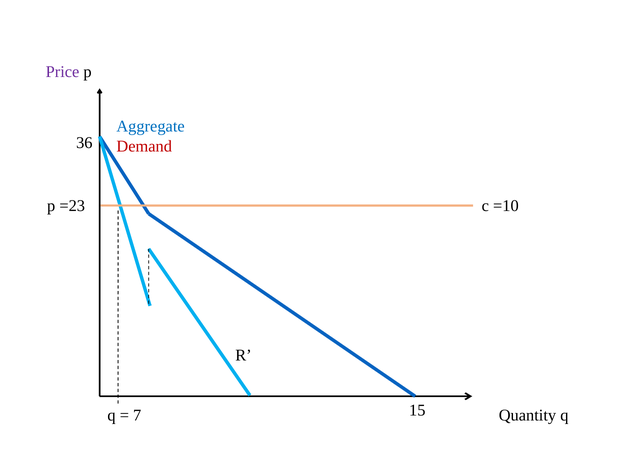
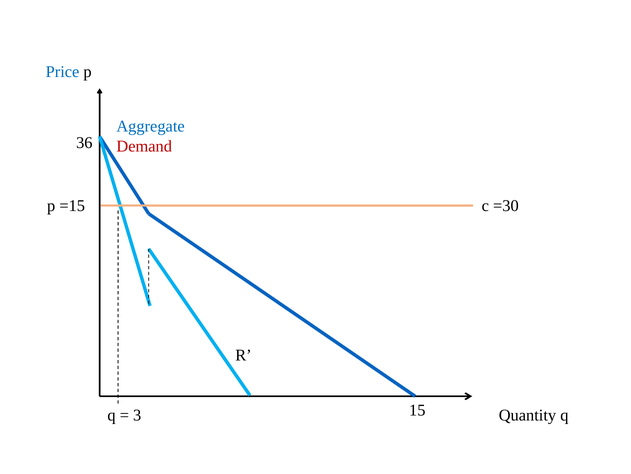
Price colour: purple -> blue
=23: =23 -> =15
=10: =10 -> =30
7: 7 -> 3
